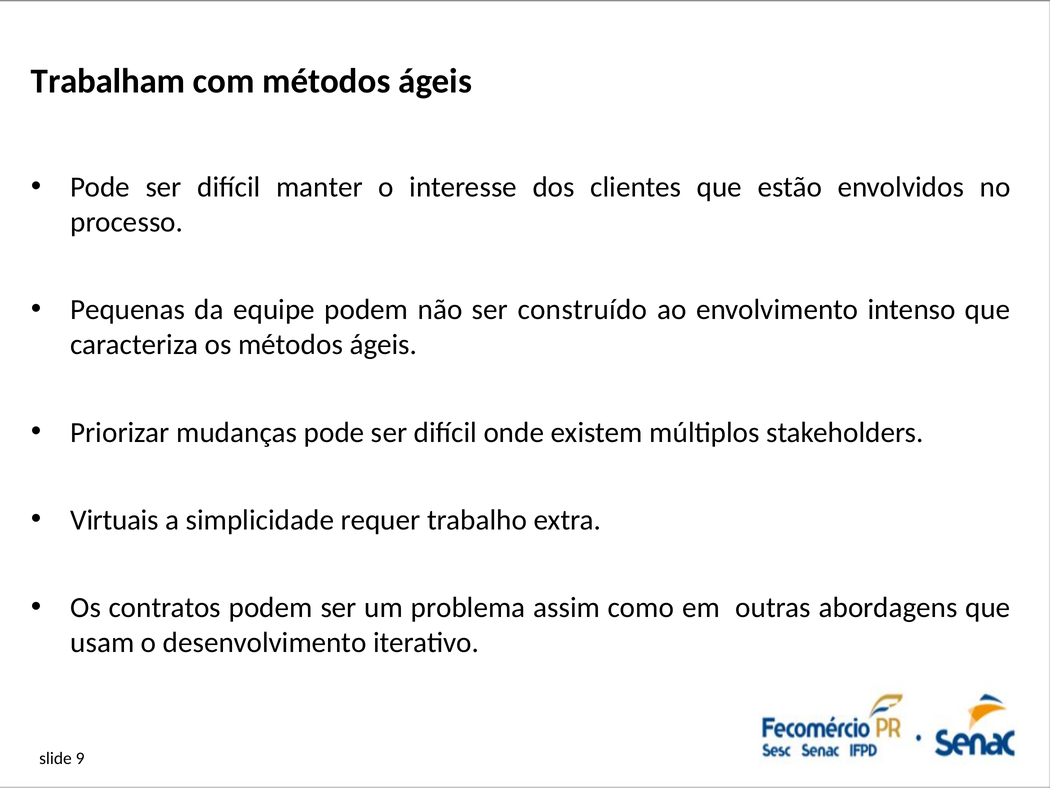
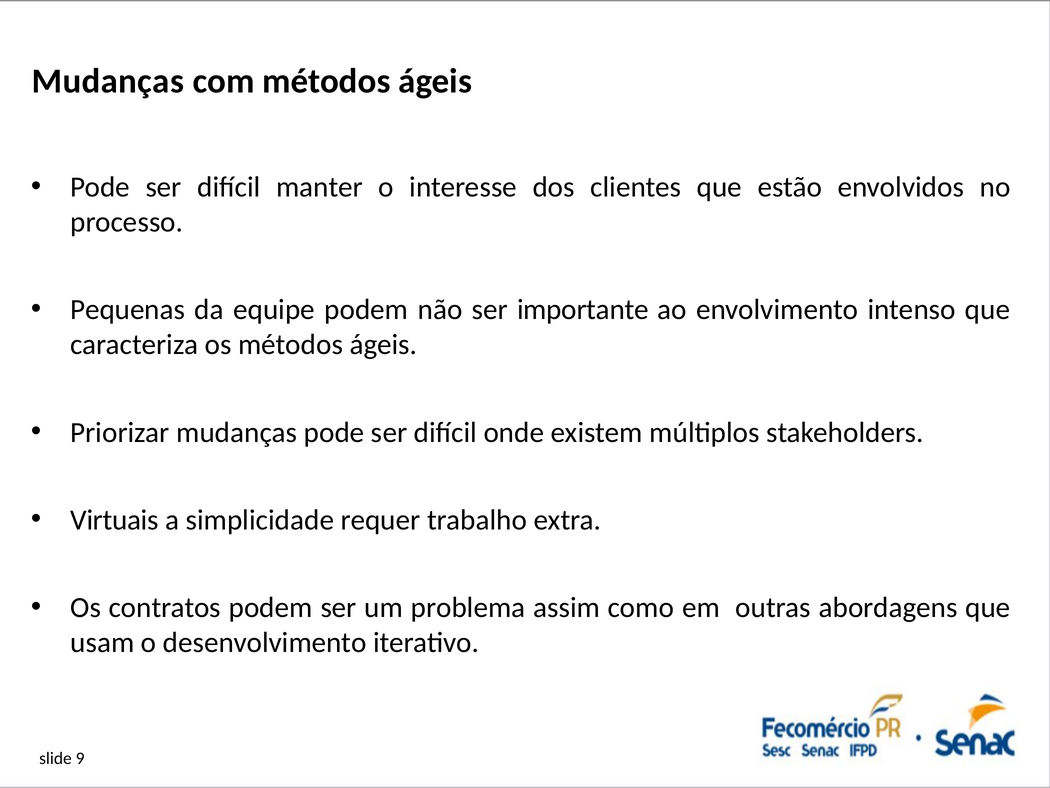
Trabalham at (108, 81): Trabalham -> Mudanças
construído: construído -> importante
